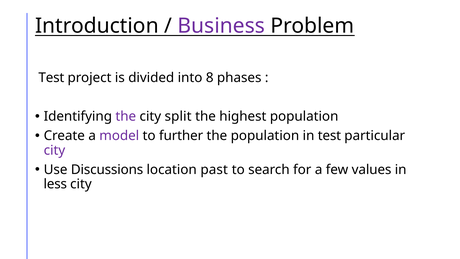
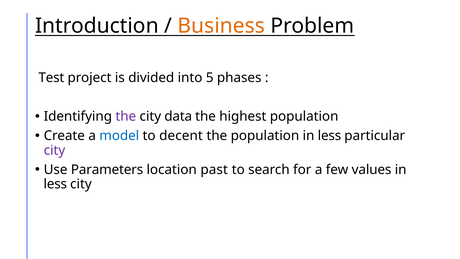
Business colour: purple -> orange
8: 8 -> 5
split: split -> data
model colour: purple -> blue
further: further -> decent
population in test: test -> less
Discussions: Discussions -> Parameters
